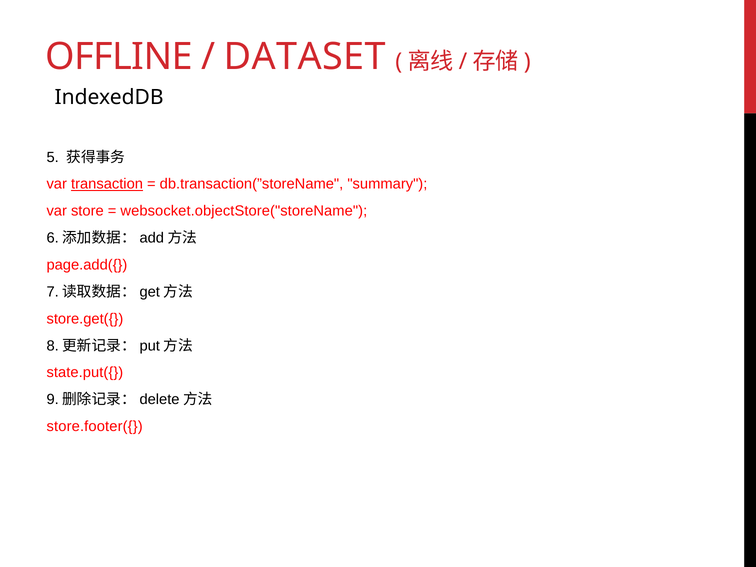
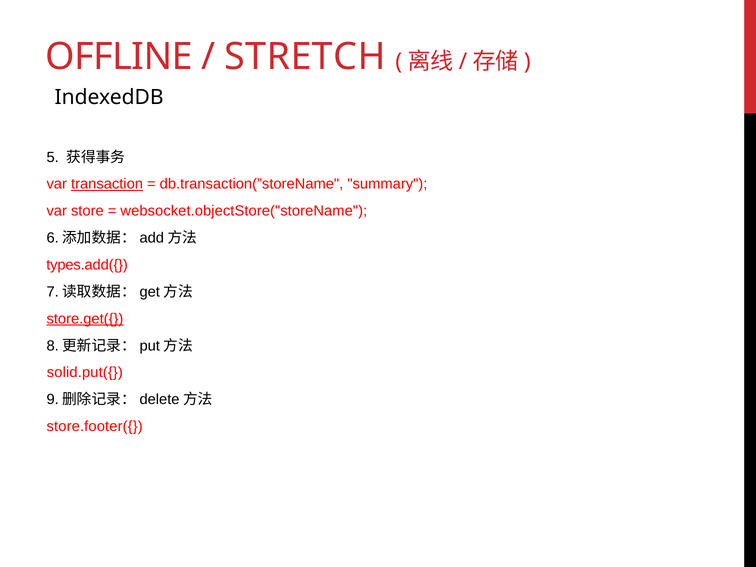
DATASET: DATASET -> STRETCH
page.add({: page.add({ -> types.add({
store.get({ underline: none -> present
state.put({: state.put({ -> solid.put({
